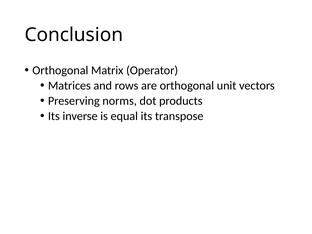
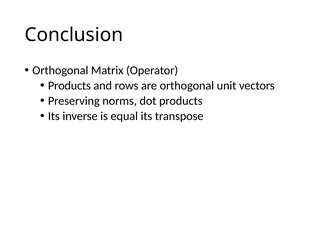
Matrices at (69, 86): Matrices -> Products
